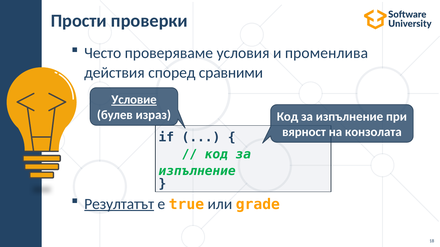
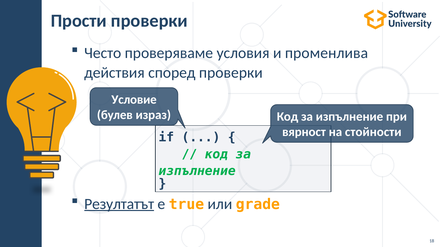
според сравними: сравними -> проверки
Условие underline: present -> none
конзолата: конзолата -> стойности
